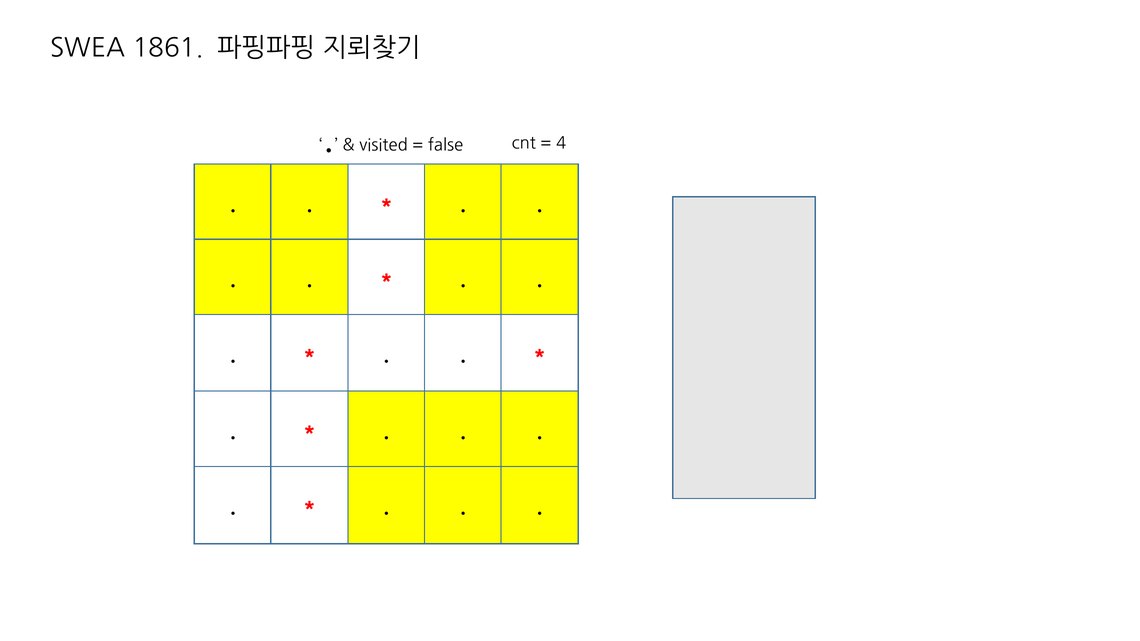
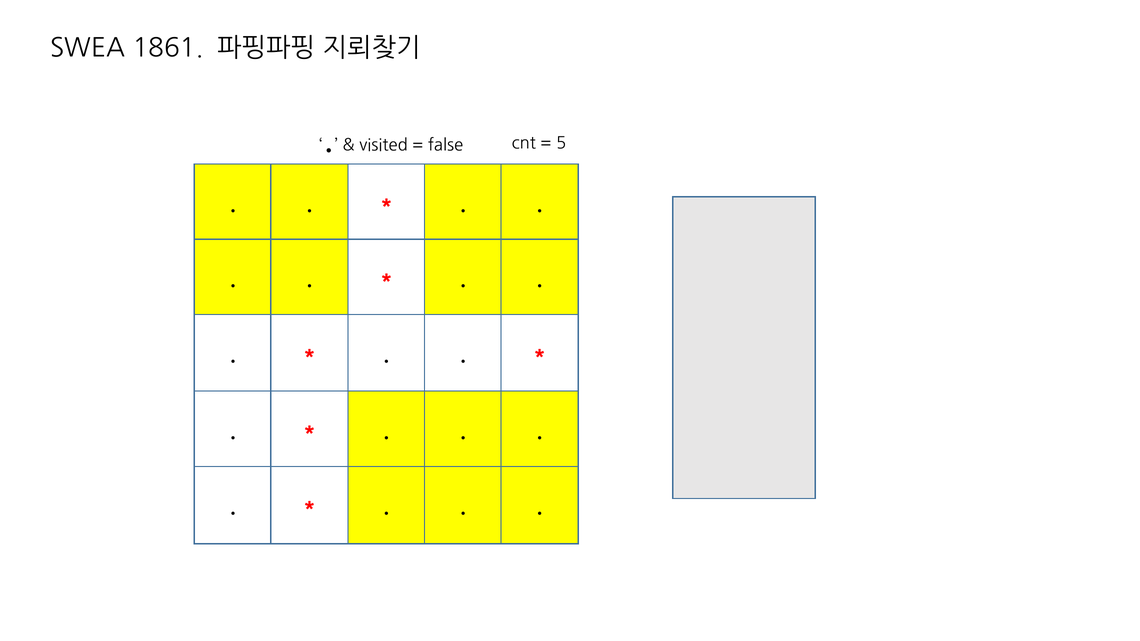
4: 4 -> 5
